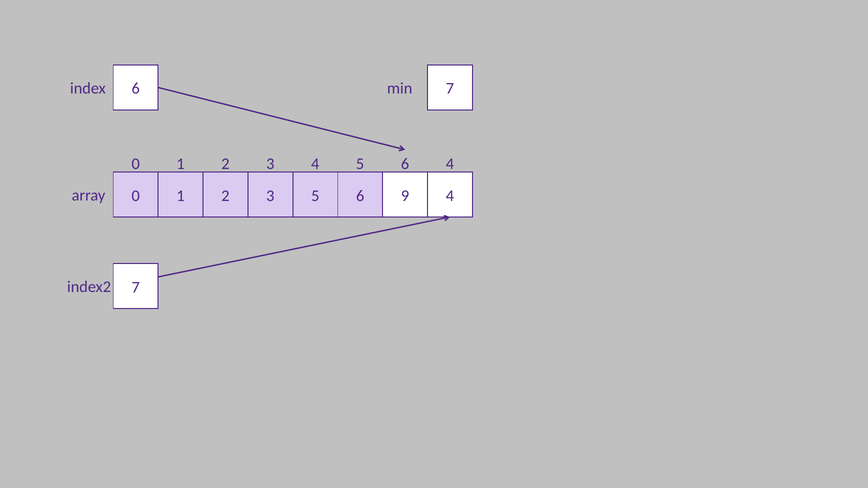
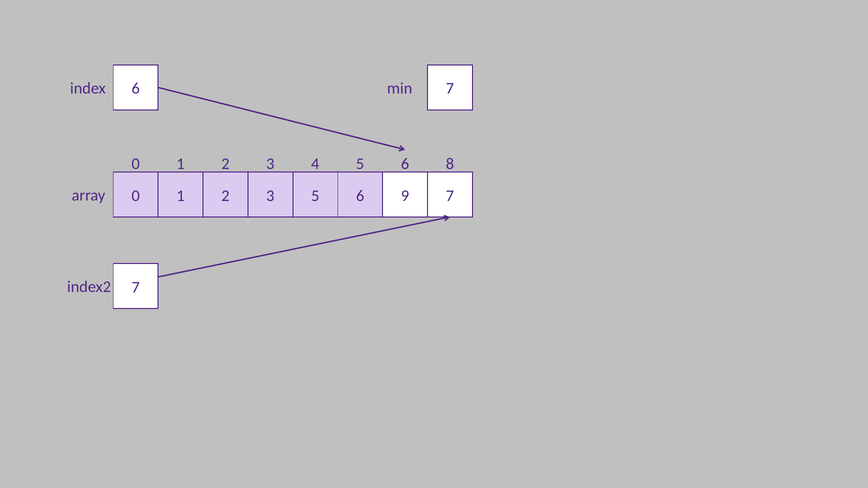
6 4: 4 -> 8
9 4: 4 -> 7
